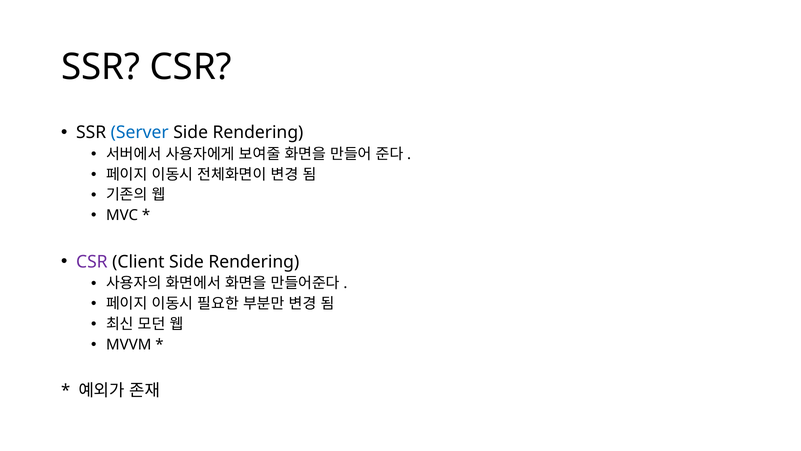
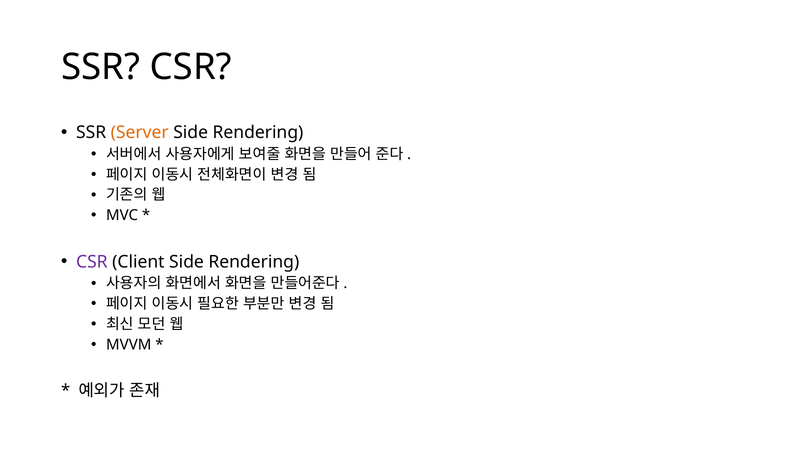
Server colour: blue -> orange
